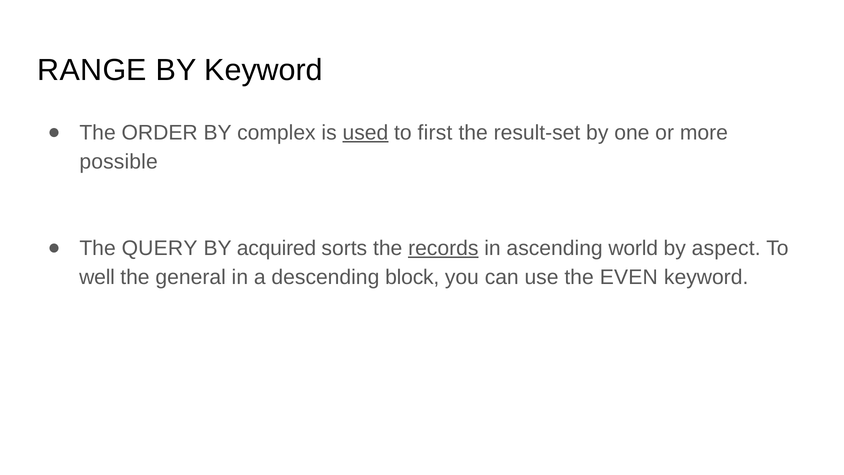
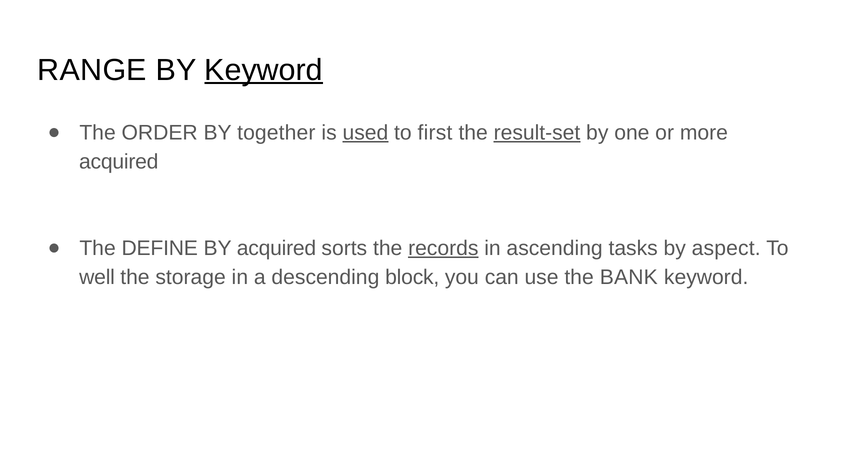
Keyword at (264, 70) underline: none -> present
complex: complex -> together
result-set underline: none -> present
possible at (119, 162): possible -> acquired
QUERY: QUERY -> DEFINE
world: world -> tasks
general: general -> storage
EVEN: EVEN -> BANK
